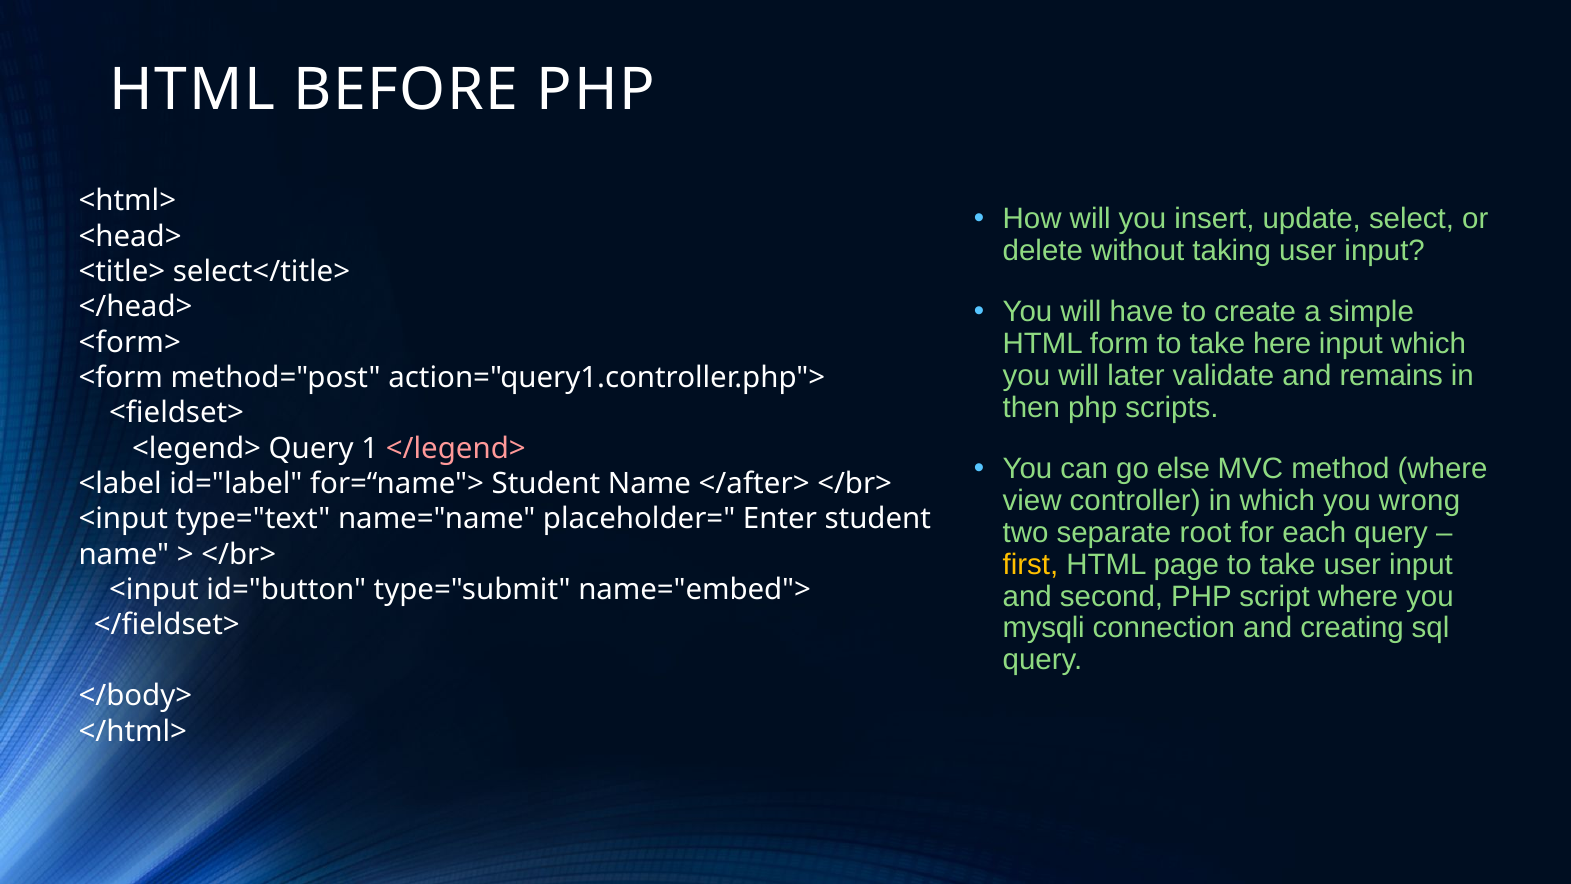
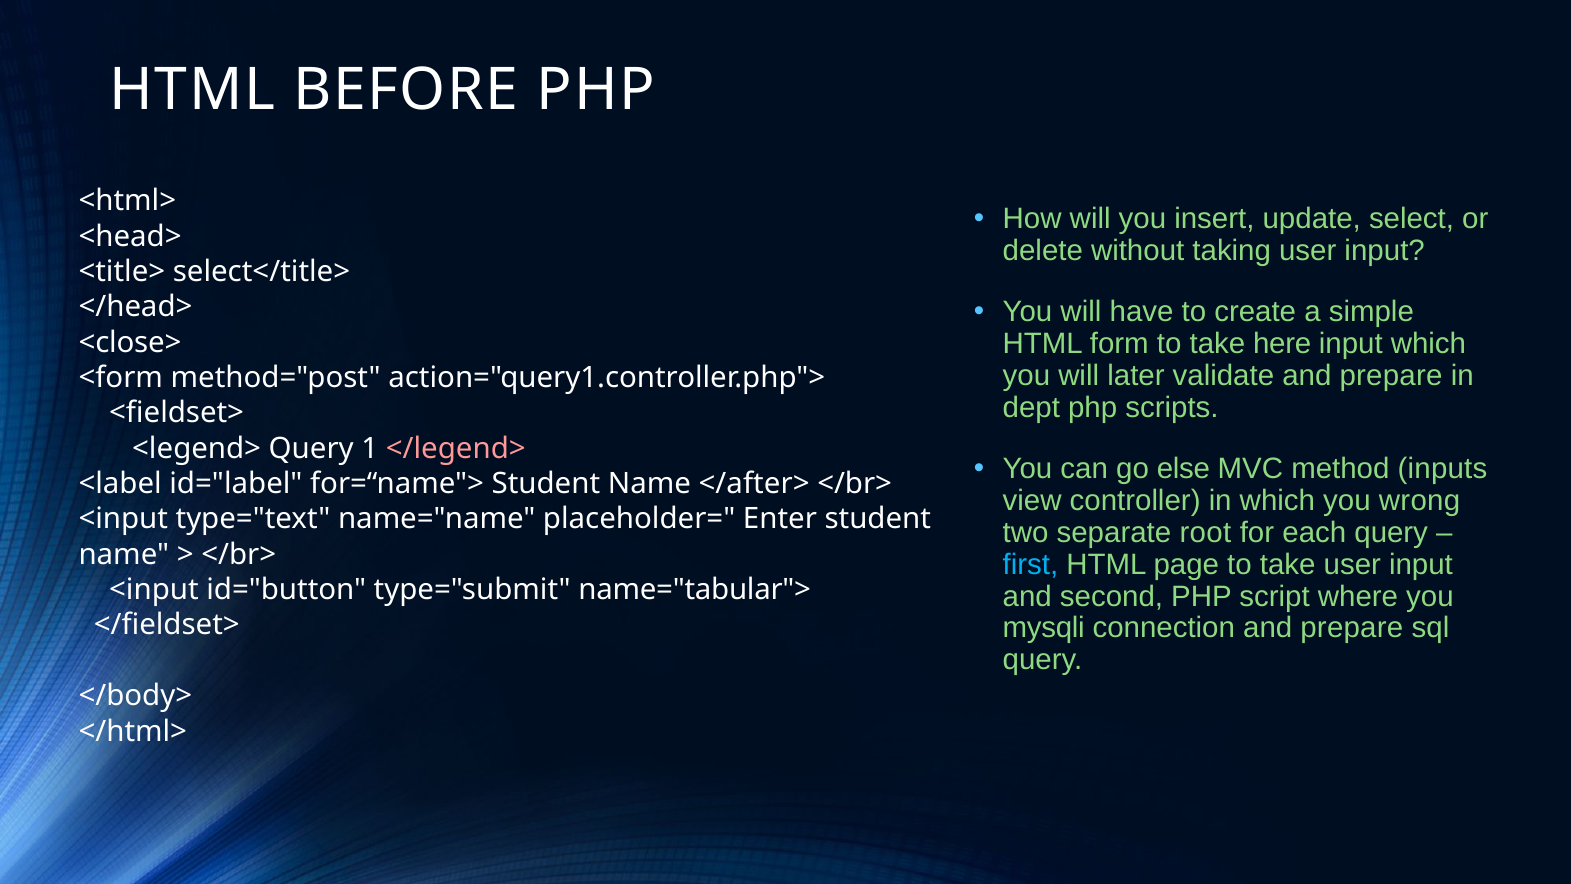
<form>: <form> -> <close>
validate and remains: remains -> prepare
then: then -> dept
method where: where -> inputs
first colour: yellow -> light blue
name="embed">: name="embed"> -> name="tabular">
connection and creating: creating -> prepare
